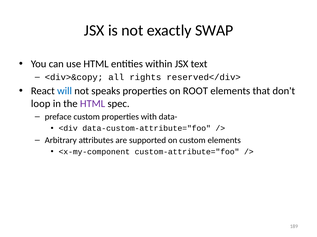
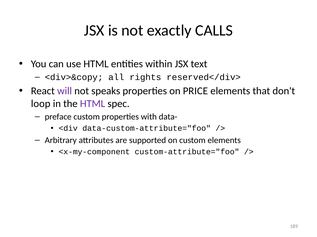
SWAP: SWAP -> CALLS
will colour: blue -> purple
ROOT: ROOT -> PRICE
